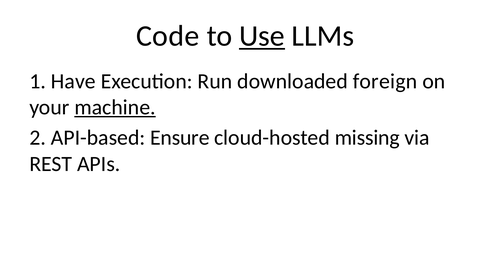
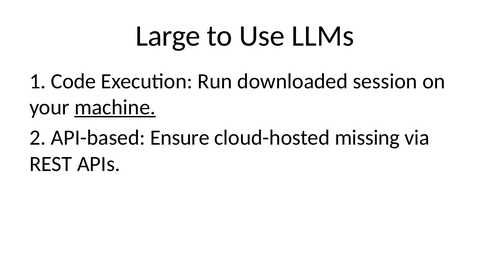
Code: Code -> Large
Use underline: present -> none
Have: Have -> Code
foreign: foreign -> session
